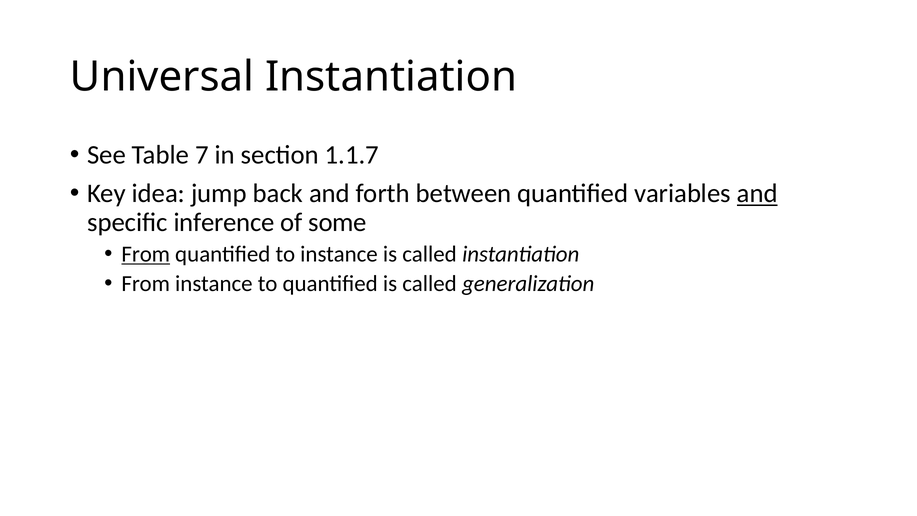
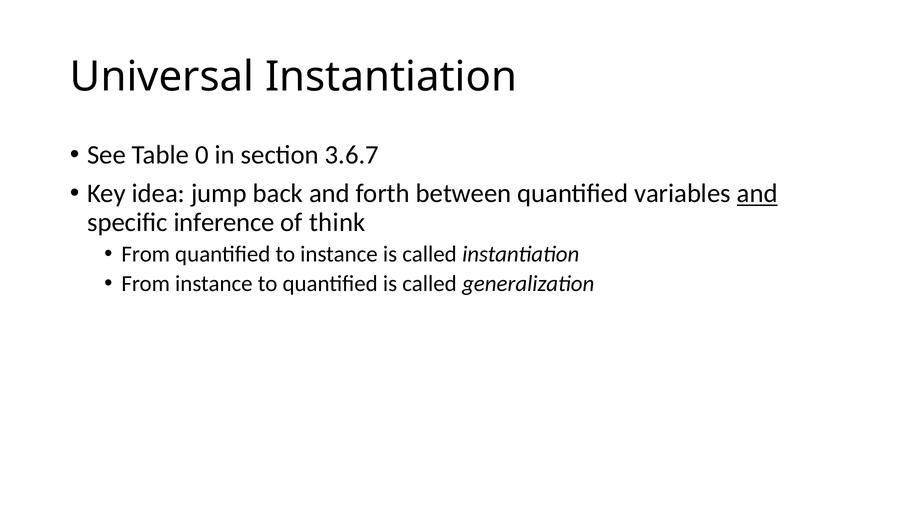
7: 7 -> 0
1.1.7: 1.1.7 -> 3.6.7
some: some -> think
From at (146, 254) underline: present -> none
